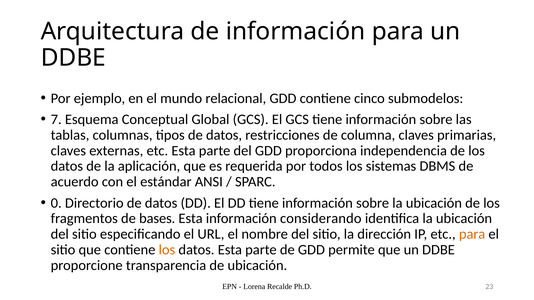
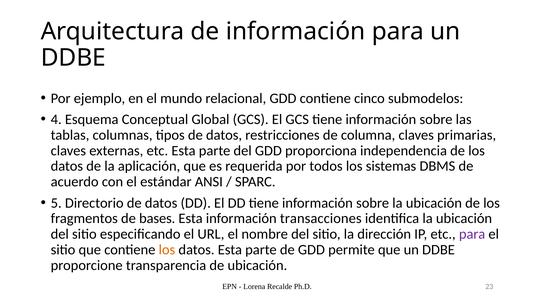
7: 7 -> 4
0: 0 -> 5
considerando: considerando -> transacciones
para at (472, 234) colour: orange -> purple
